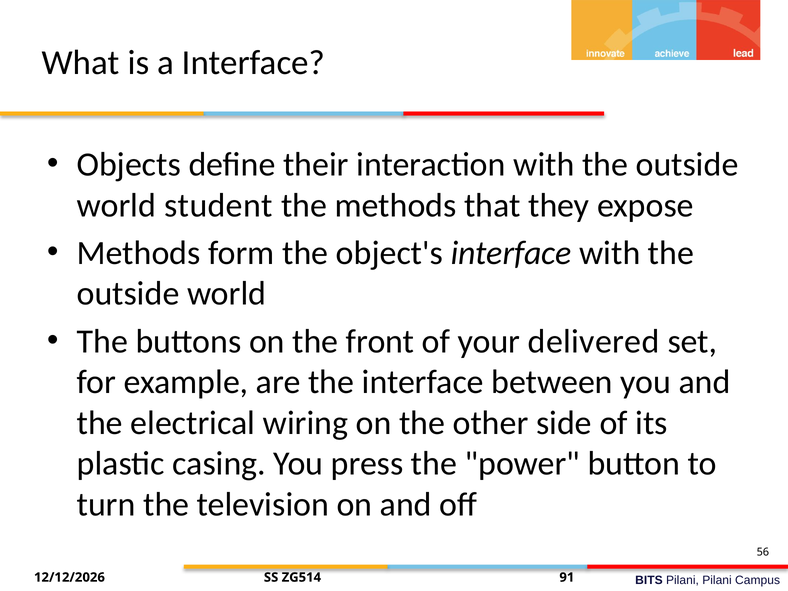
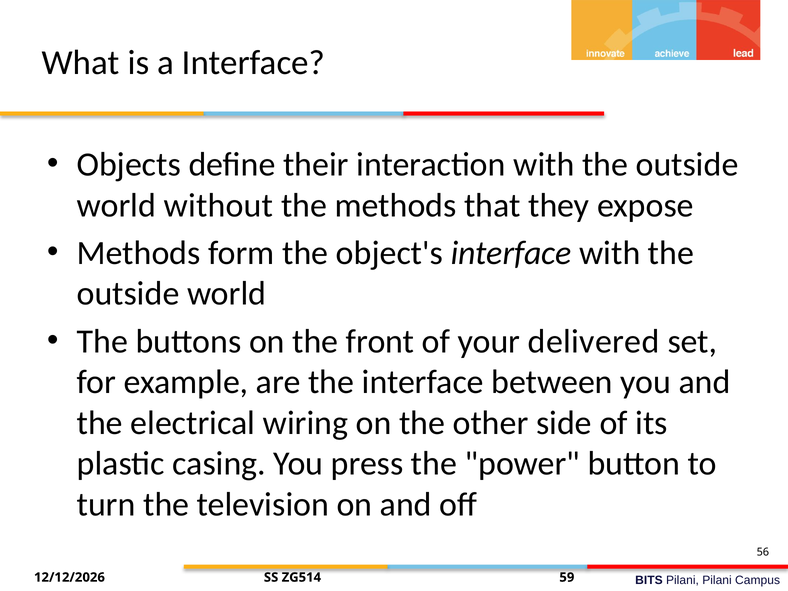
student: student -> without
91: 91 -> 59
